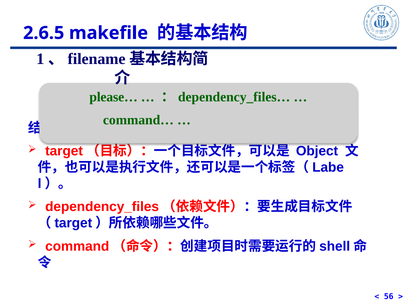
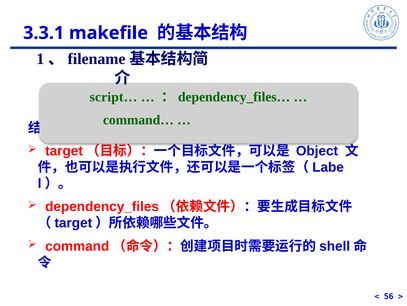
2.6.5: 2.6.5 -> 3.3.1
please…: please… -> script…
